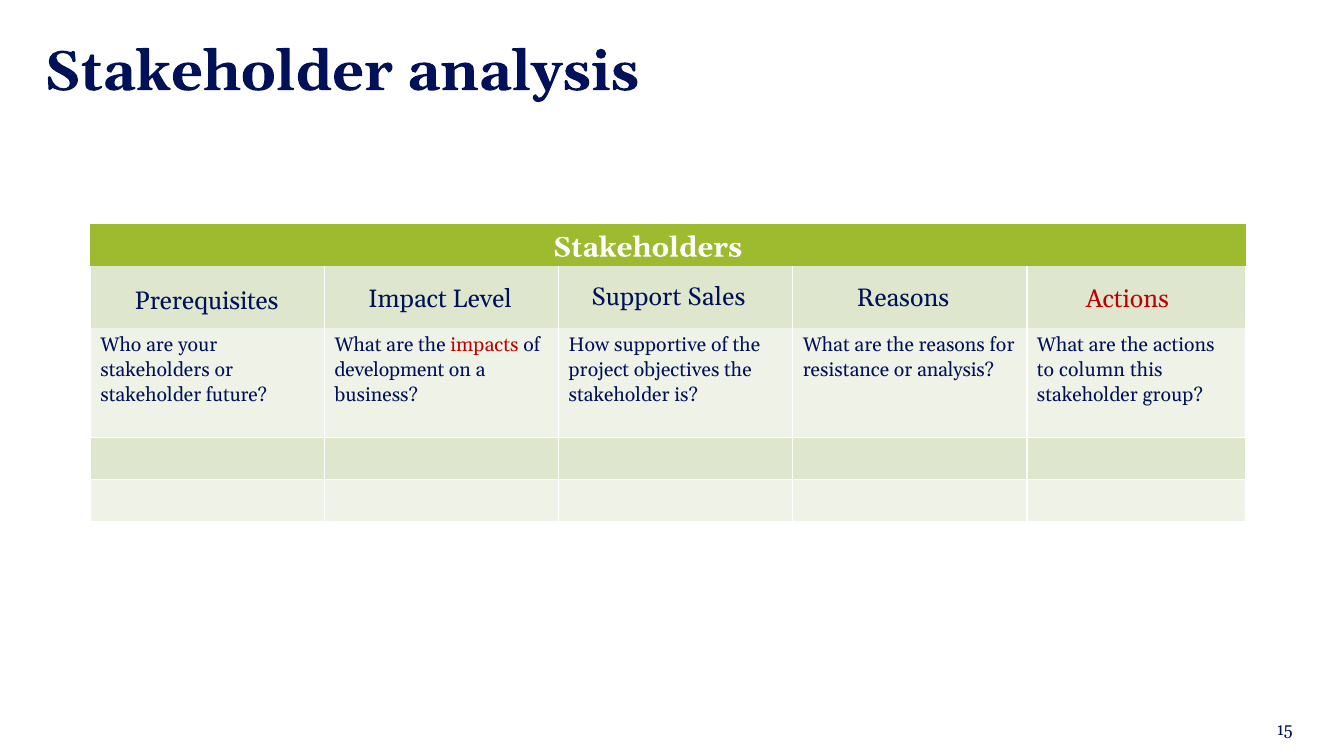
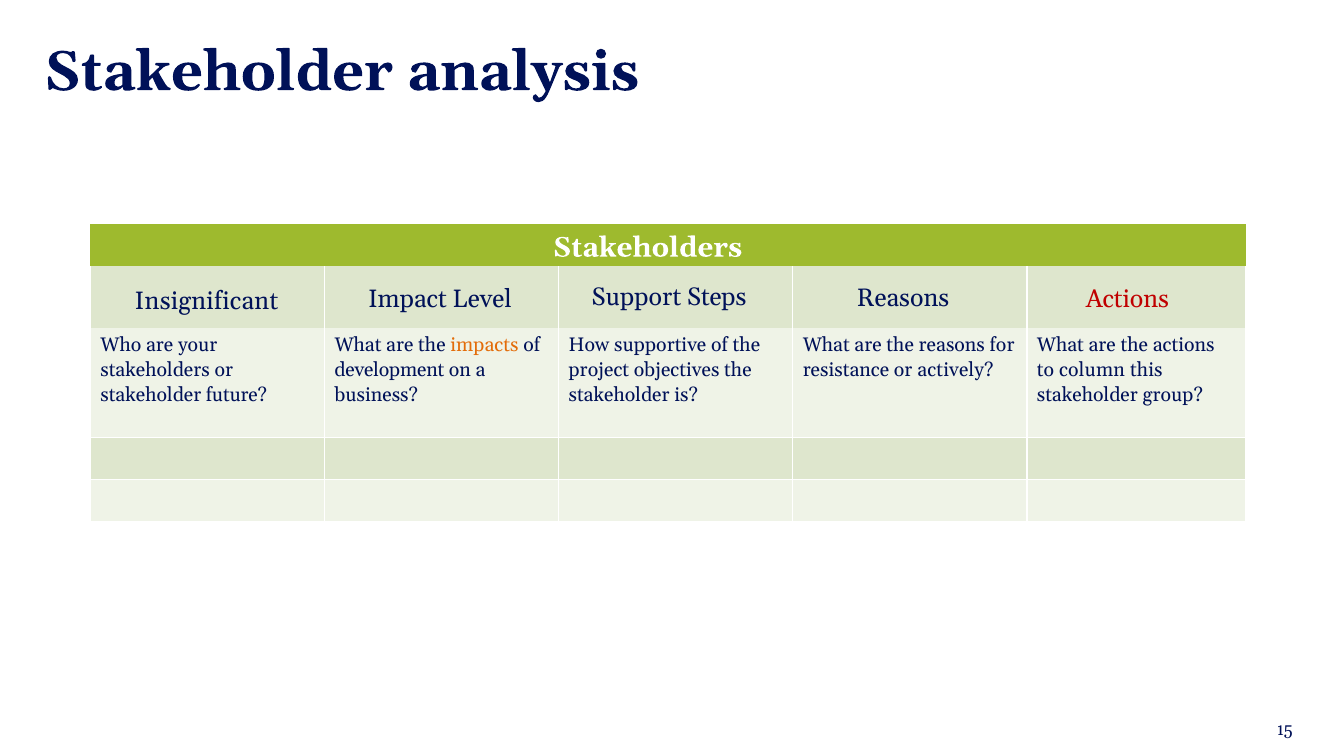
Prerequisites: Prerequisites -> Insignificant
Sales: Sales -> Steps
impacts colour: red -> orange
or analysis: analysis -> actively
